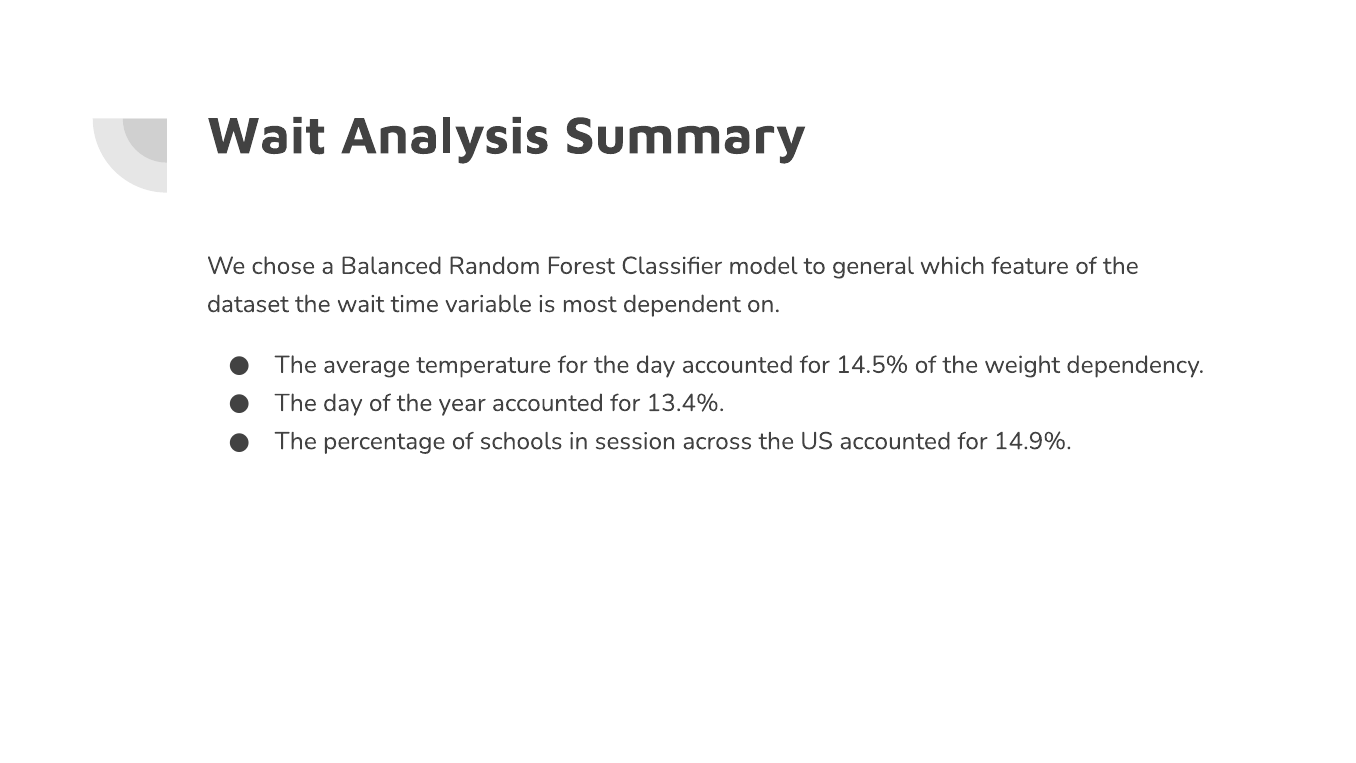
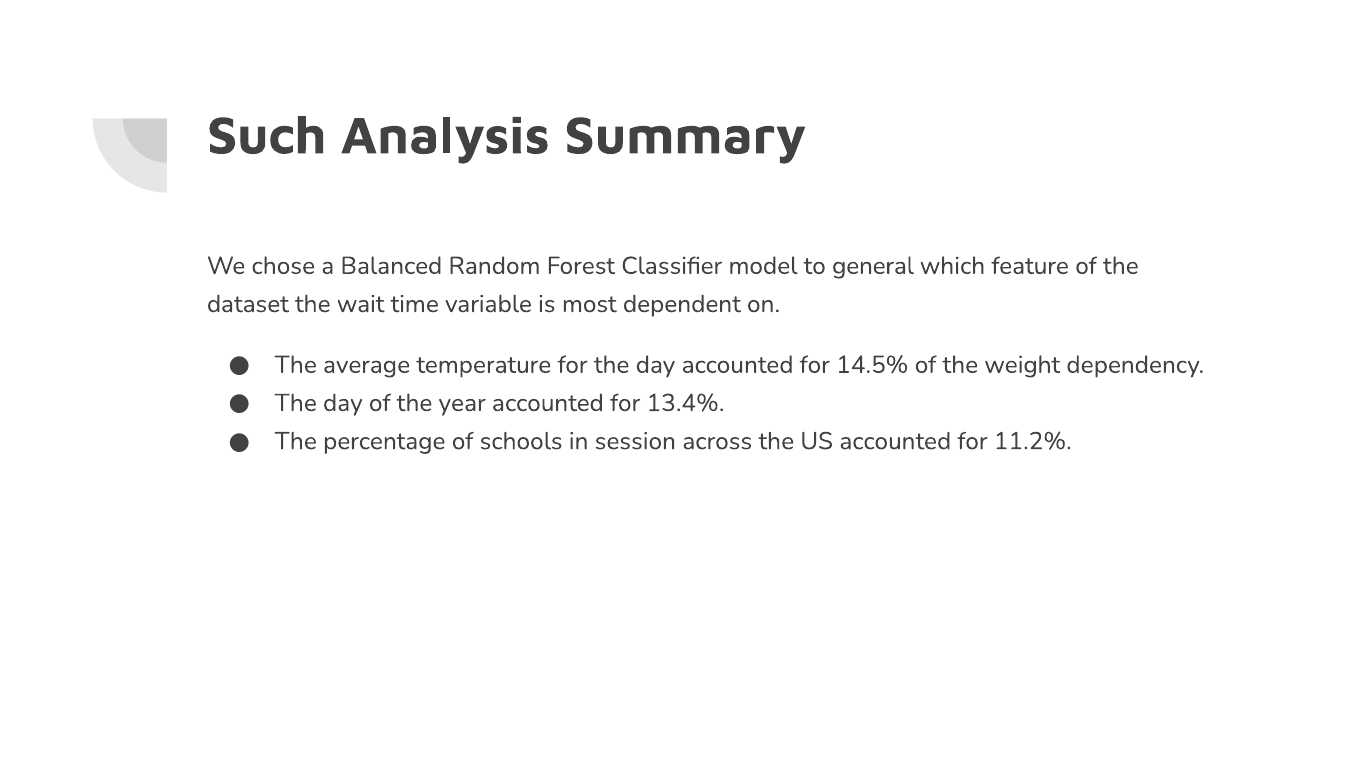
Wait at (267, 136): Wait -> Such
14.9%: 14.9% -> 11.2%
